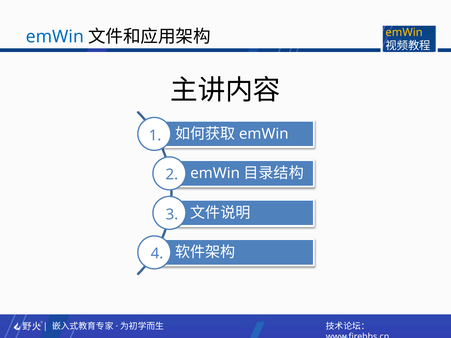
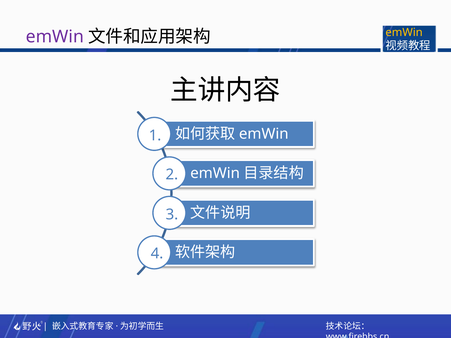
emWin at (55, 37) colour: blue -> purple
